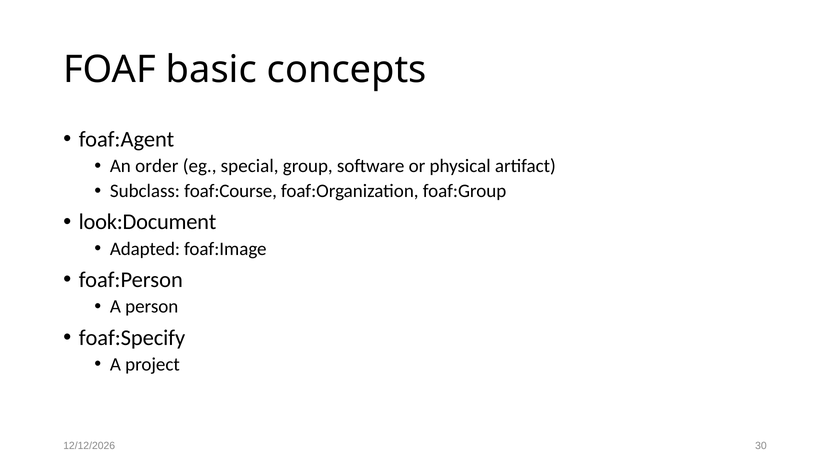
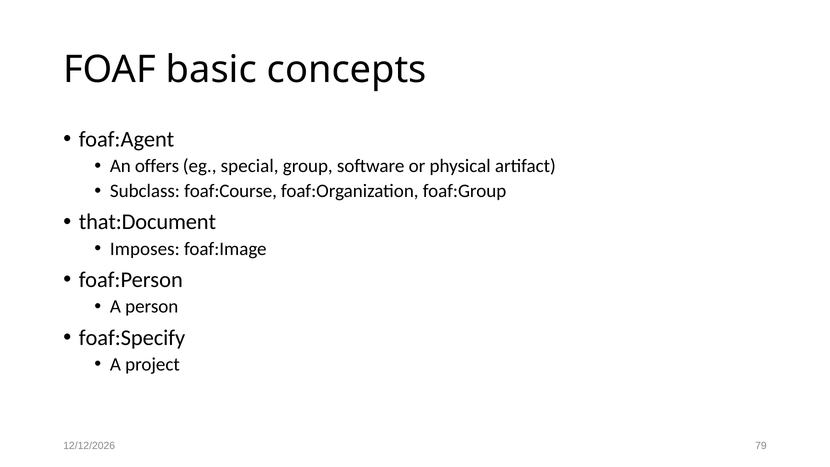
order: order -> offers
look:Document: look:Document -> that:Document
Adapted: Adapted -> Imposes
30: 30 -> 79
